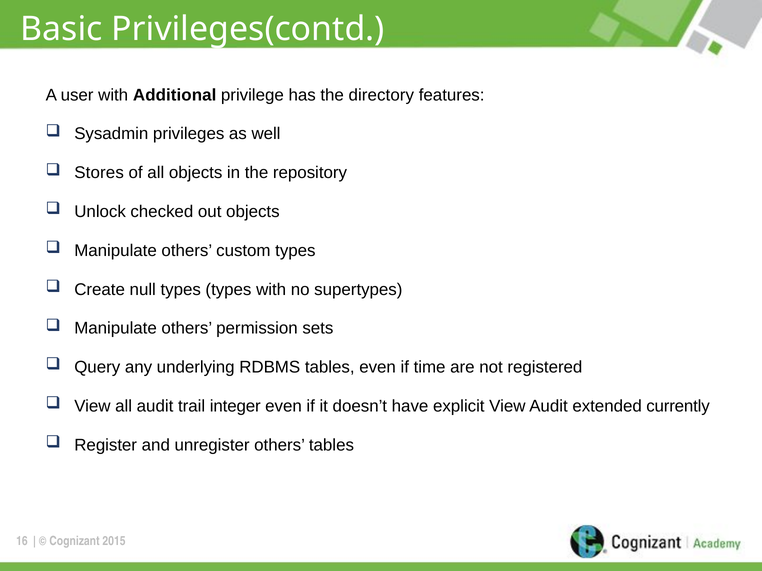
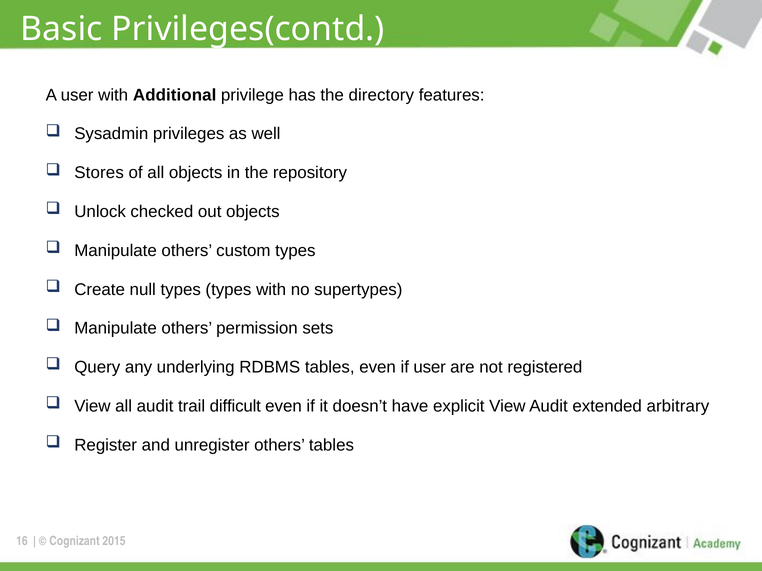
if time: time -> user
integer: integer -> difficult
currently: currently -> arbitrary
